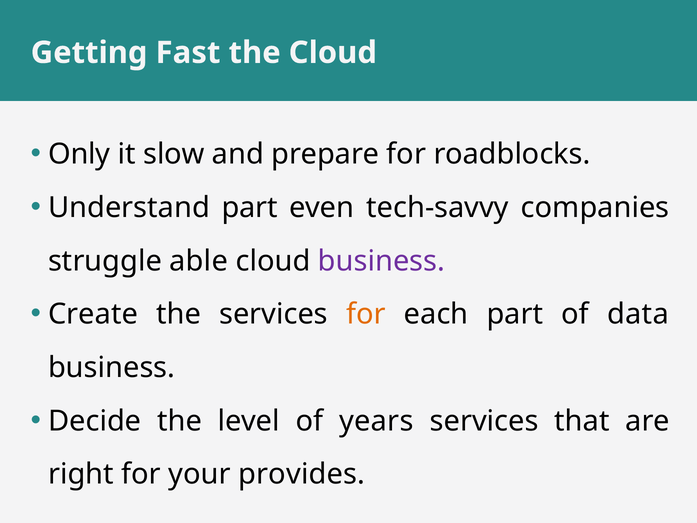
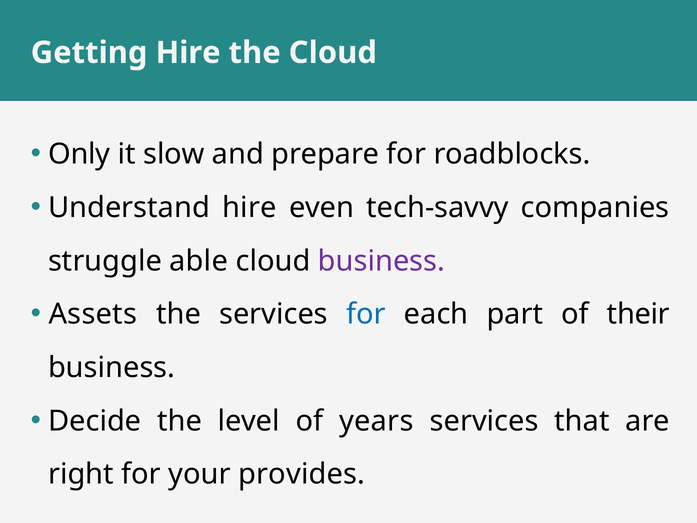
Getting Fast: Fast -> Hire
Understand part: part -> hire
Create: Create -> Assets
for at (366, 314) colour: orange -> blue
data: data -> their
